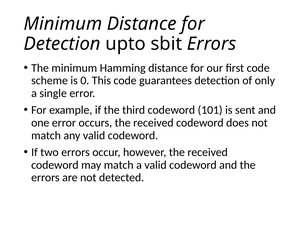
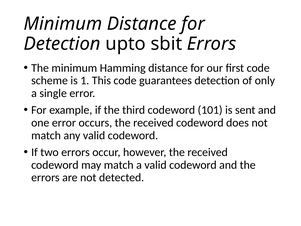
0: 0 -> 1
